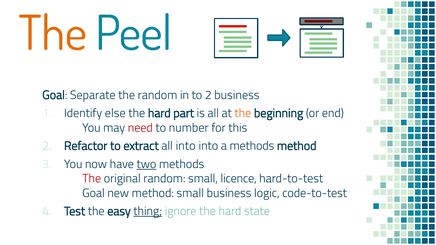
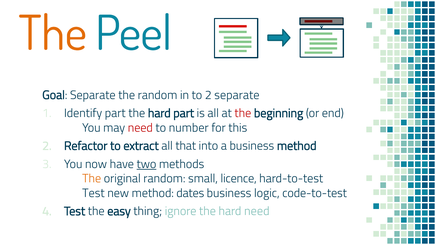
2 business: business -> separate
Identify else: else -> part
the at (243, 113) colour: orange -> red
all into: into -> that
a methods: methods -> business
The at (92, 179) colour: red -> orange
Goal at (93, 193): Goal -> Test
method small: small -> dates
thing underline: present -> none
hard state: state -> need
